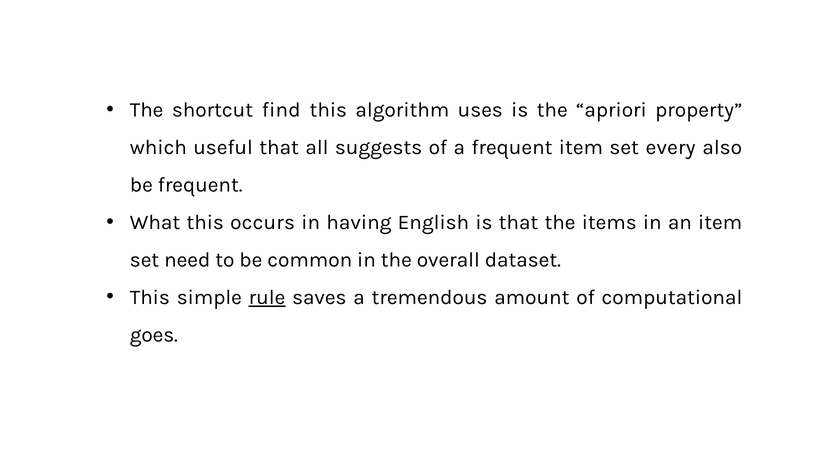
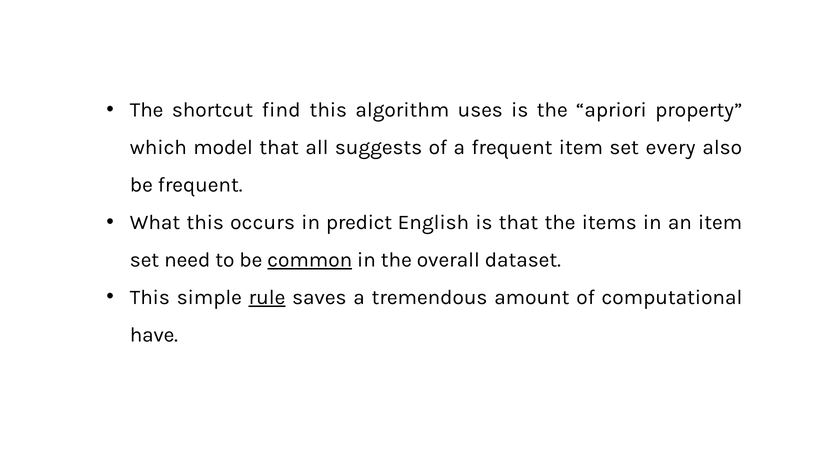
useful: useful -> model
having: having -> predict
common underline: none -> present
goes: goes -> have
